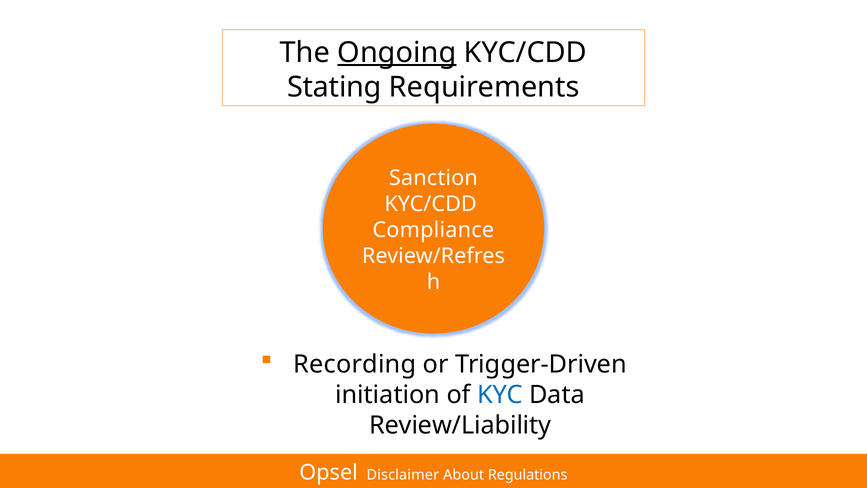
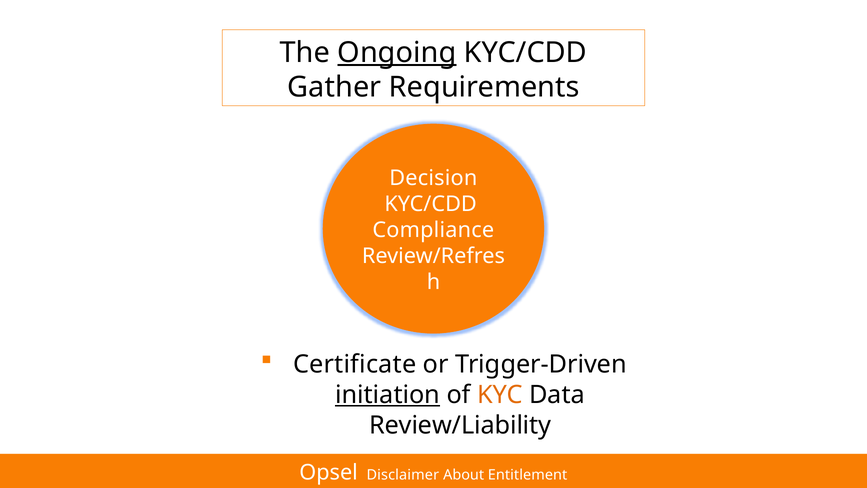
Stating: Stating -> Gather
Sanction: Sanction -> Decision
Recording: Recording -> Certificate
initiation underline: none -> present
KYC colour: blue -> orange
Regulations: Regulations -> Entitlement
